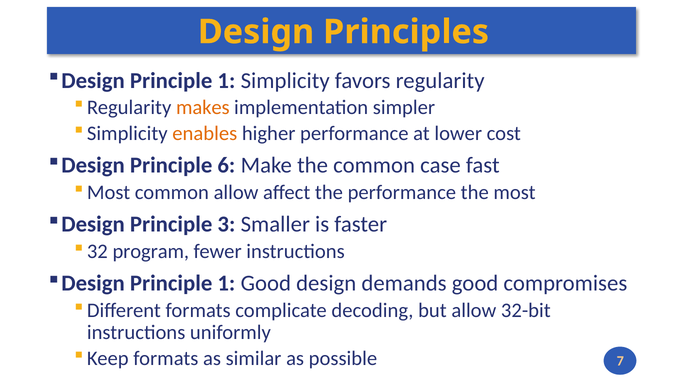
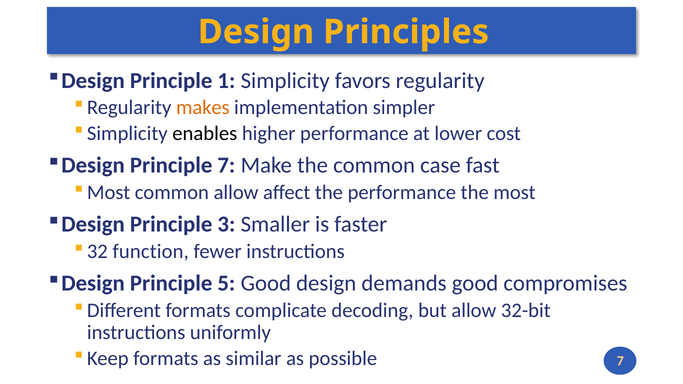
enables colour: orange -> black
Principle 6: 6 -> 7
program: program -> function
1 at (226, 283): 1 -> 5
